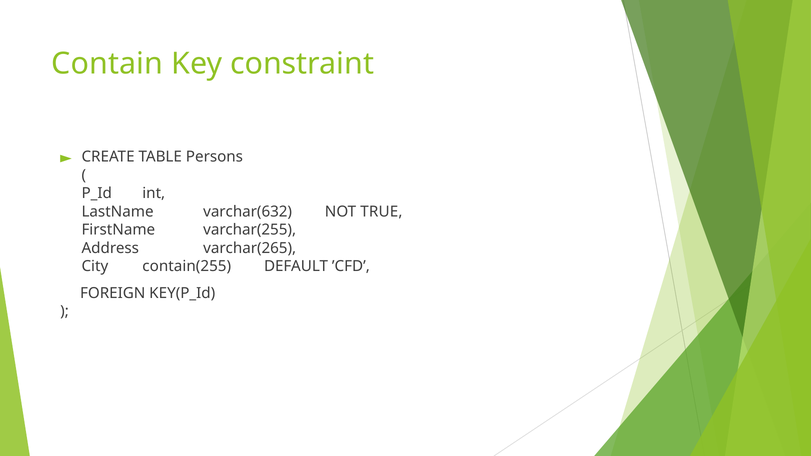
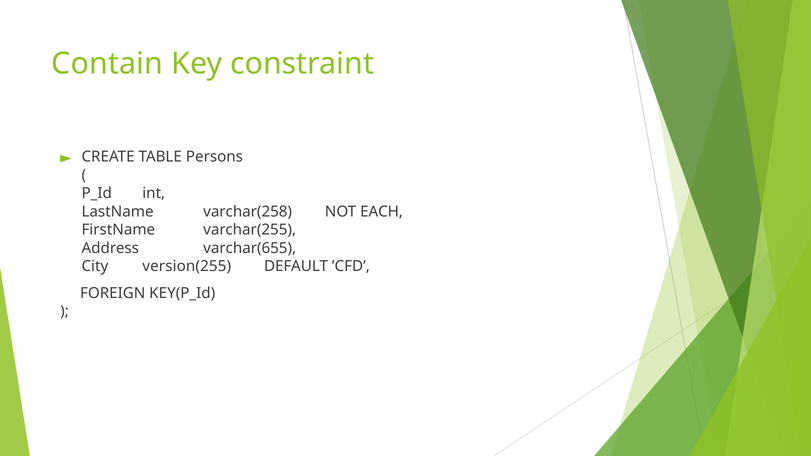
varchar(632: varchar(632 -> varchar(258
TRUE: TRUE -> EACH
varchar(265: varchar(265 -> varchar(655
contain(255: contain(255 -> version(255
